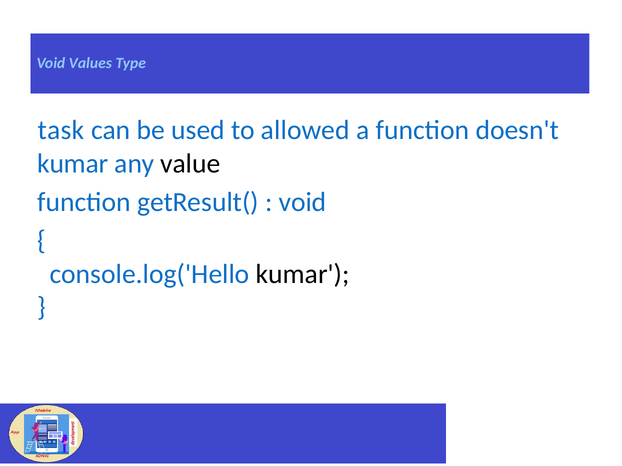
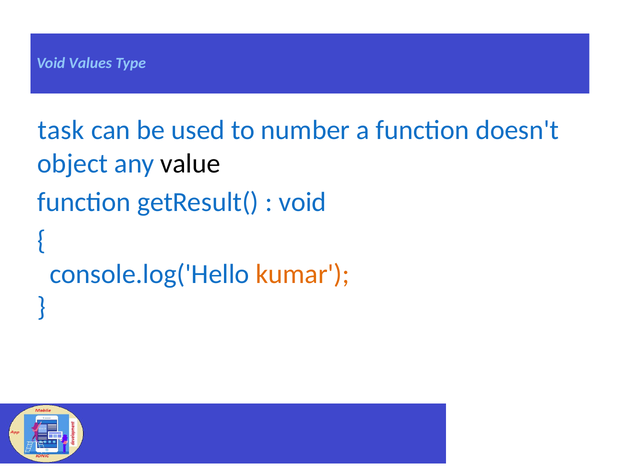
allowed: allowed -> number
kumar at (73, 164): kumar -> object
kumar at (303, 274) colour: black -> orange
